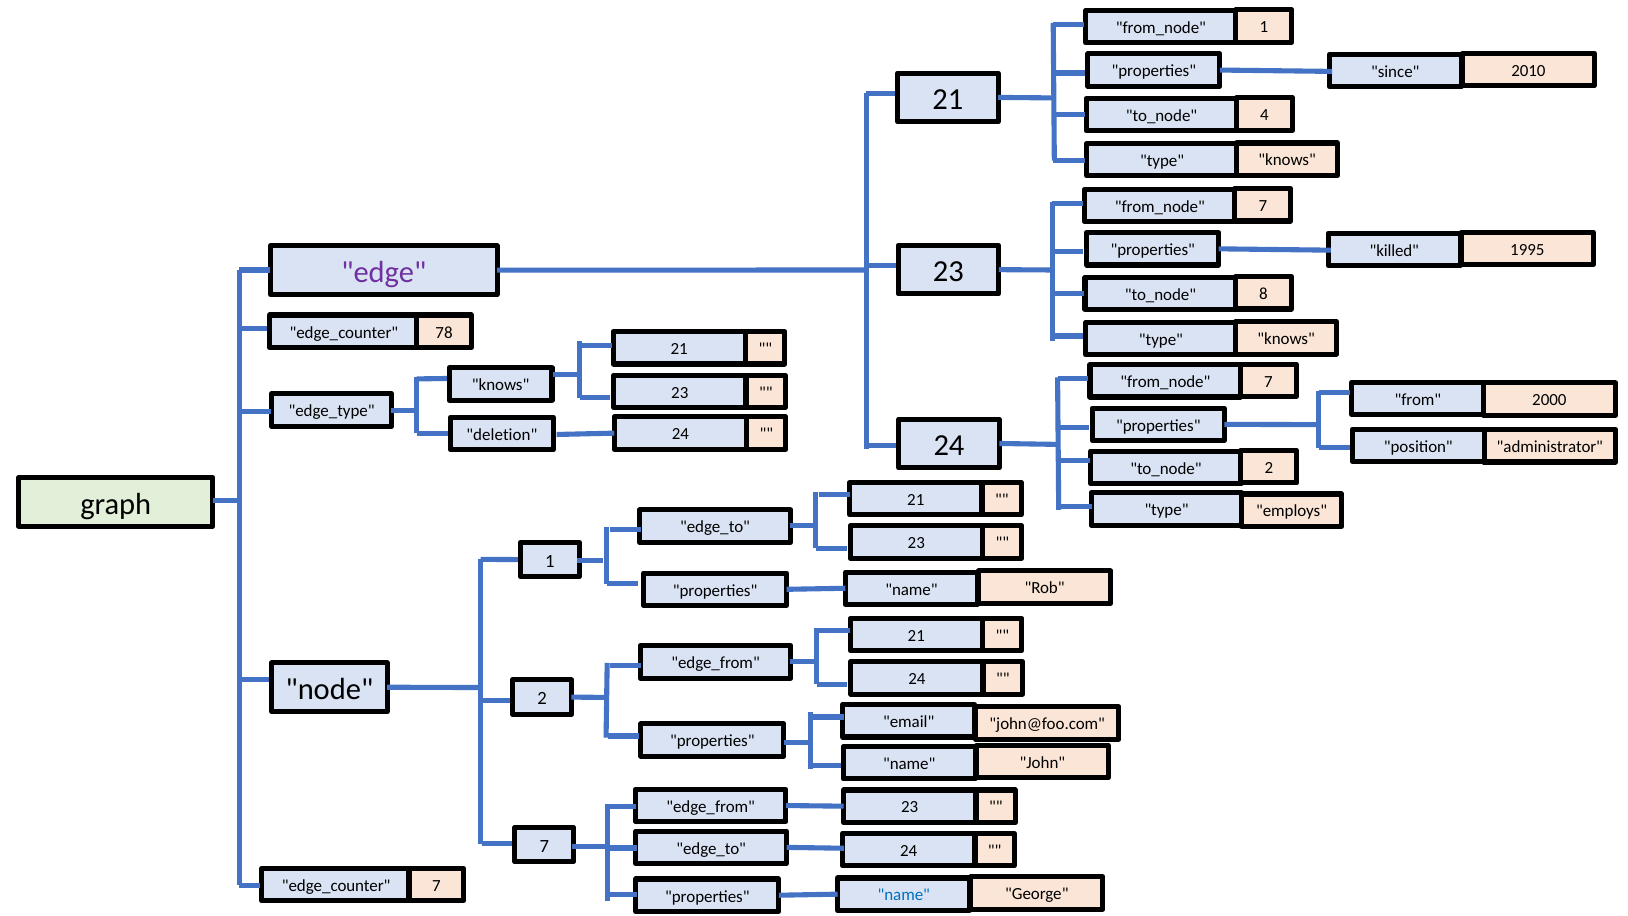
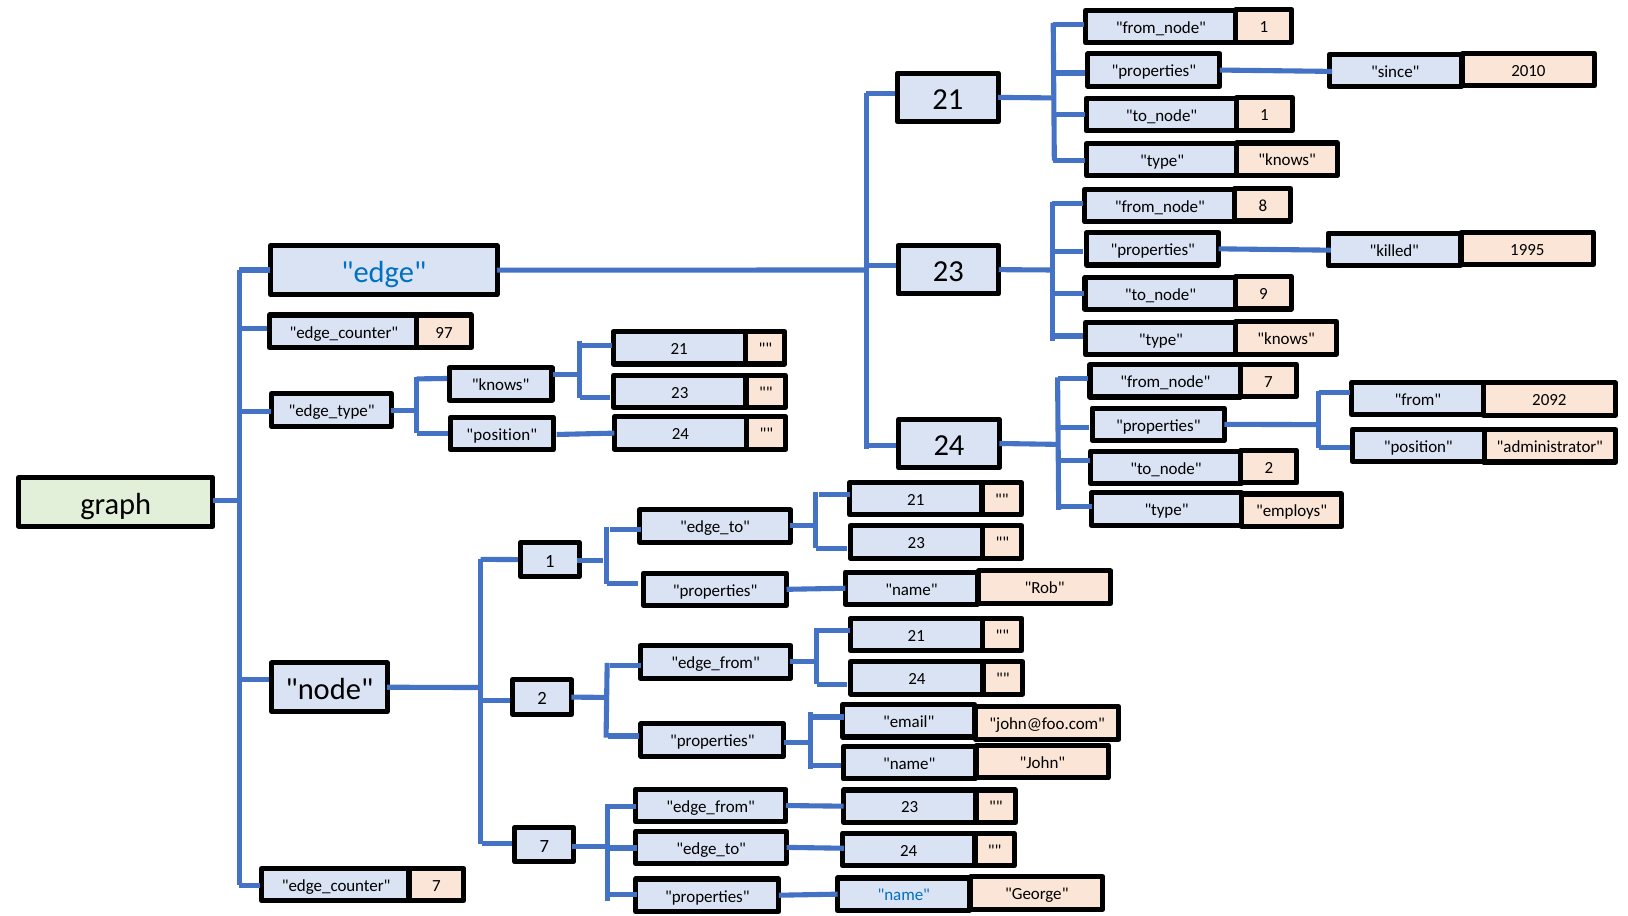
to_node 4: 4 -> 1
7 at (1263, 206): 7 -> 8
edge colour: purple -> blue
8: 8 -> 9
78: 78 -> 97
2000: 2000 -> 2092
deletion at (502, 435): deletion -> position
